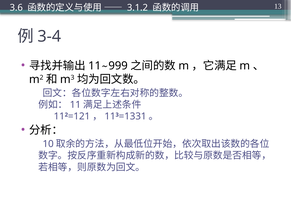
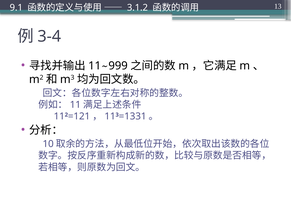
3.6: 3.6 -> 9.1
